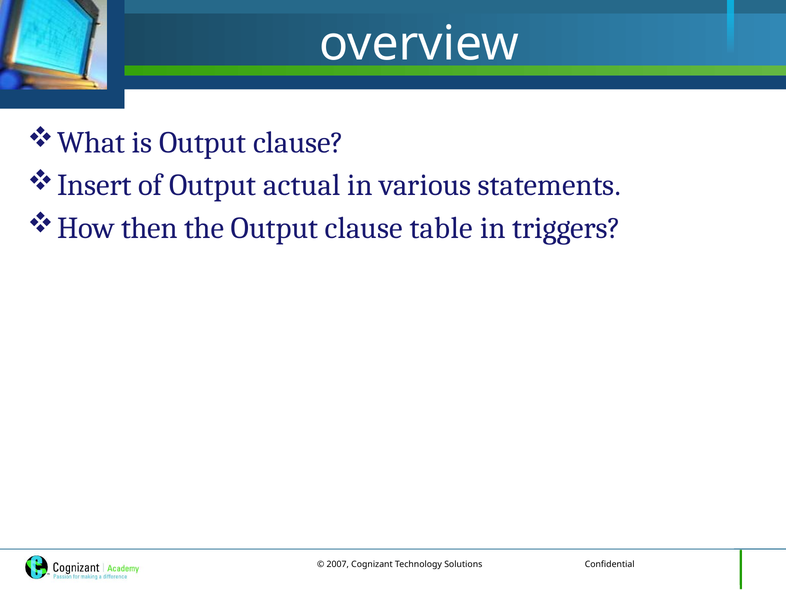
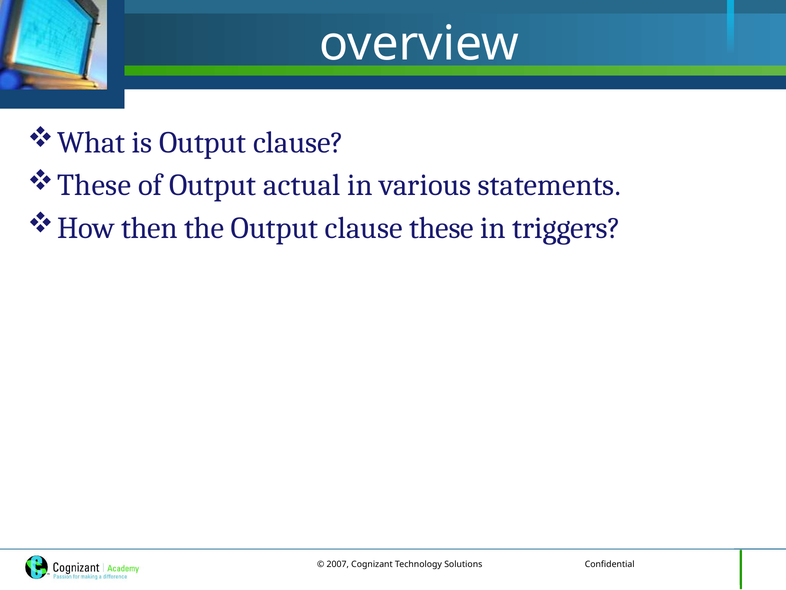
Insert at (94, 185): Insert -> These
clause table: table -> these
